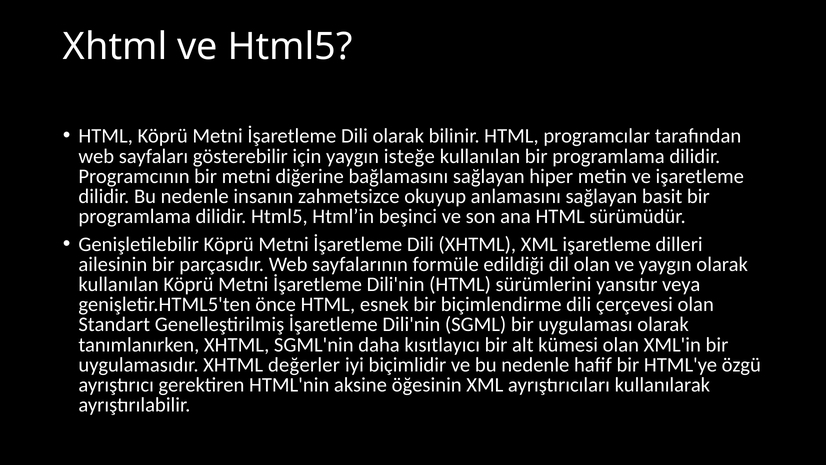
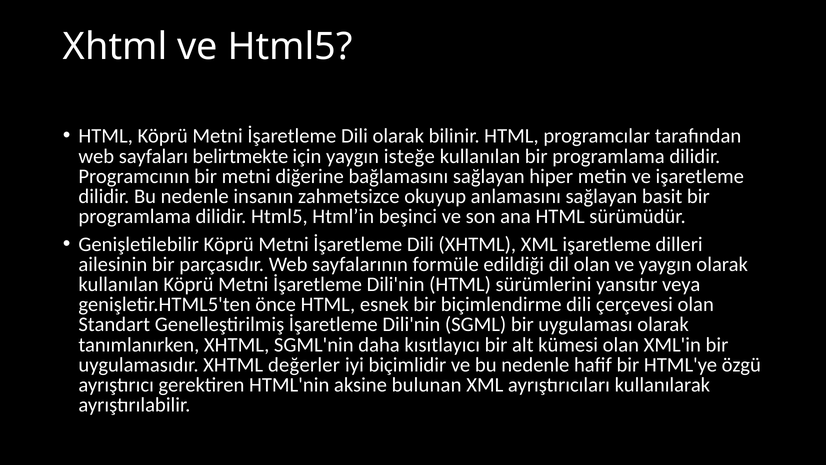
gösterebilir: gösterebilir -> belirtmekte
öğesinin: öğesinin -> bulunan
